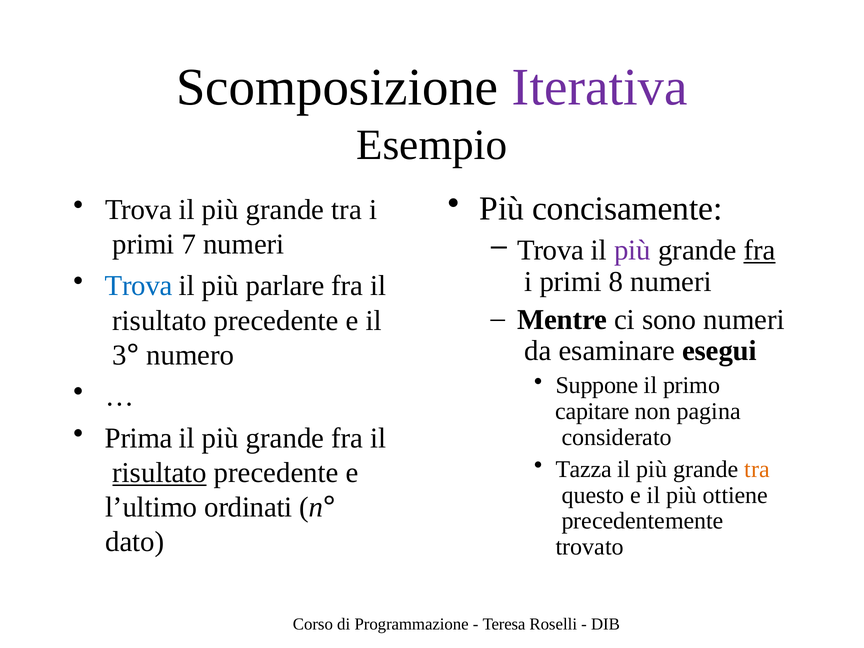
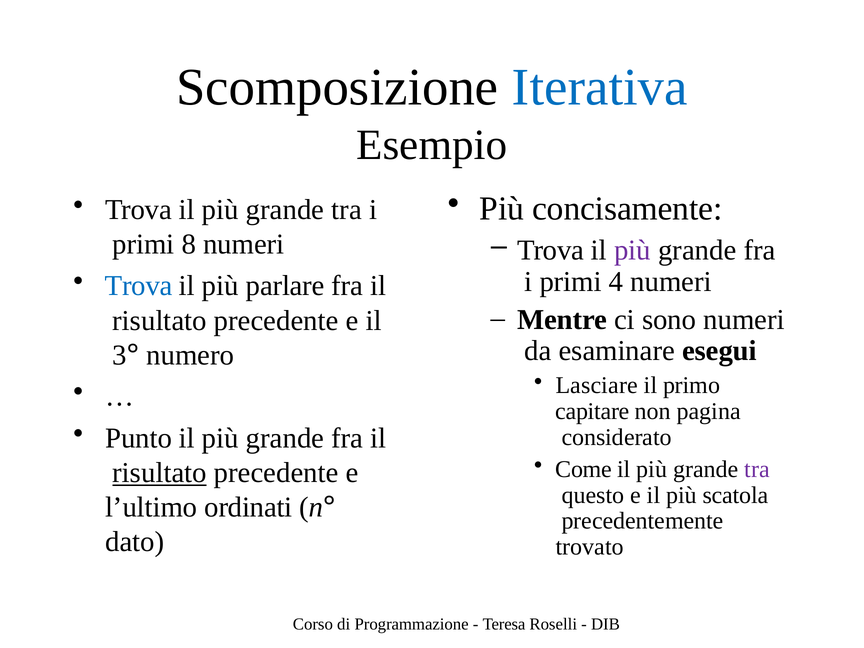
Iterativa colour: purple -> blue
7: 7 -> 8
fra at (760, 250) underline: present -> none
8: 8 -> 4
Suppone: Suppone -> Lasciare
Prima: Prima -> Punto
Tazza: Tazza -> Come
tra at (757, 469) colour: orange -> purple
ottiene: ottiene -> scatola
